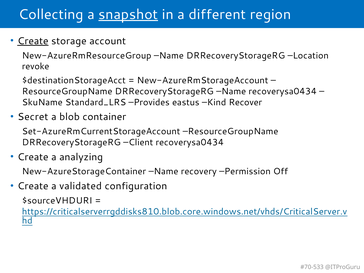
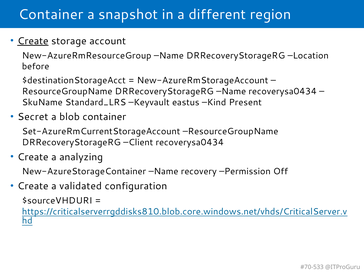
Collecting at (51, 14): Collecting -> Container
snapshot underline: present -> none
revoke: revoke -> before
Provides: Provides -> Keyvault
Recover: Recover -> Present
